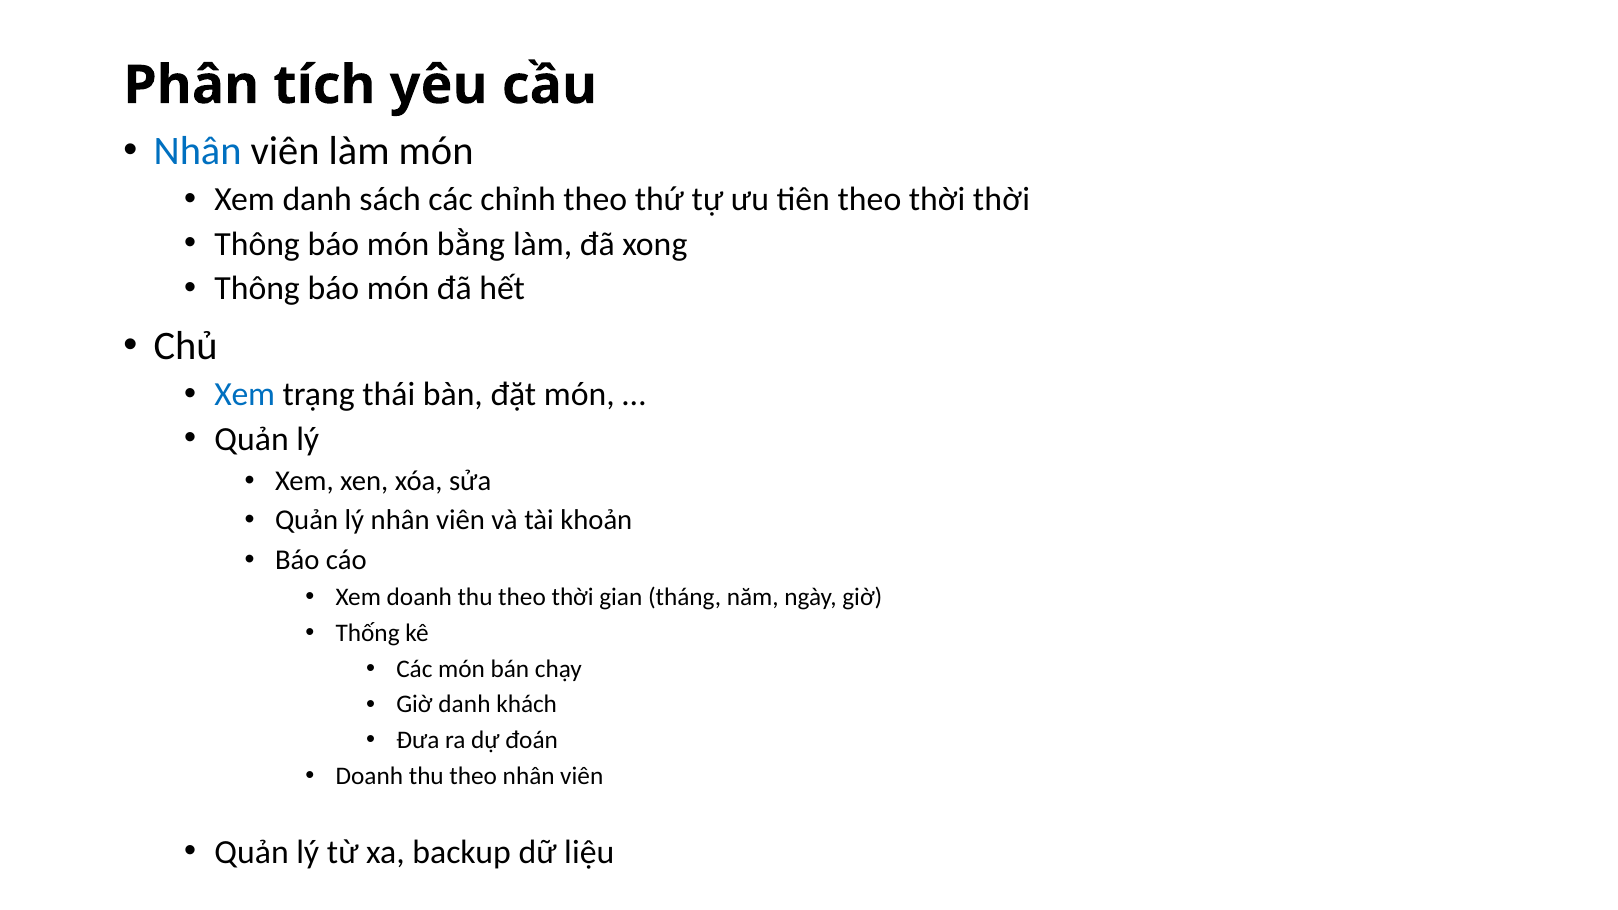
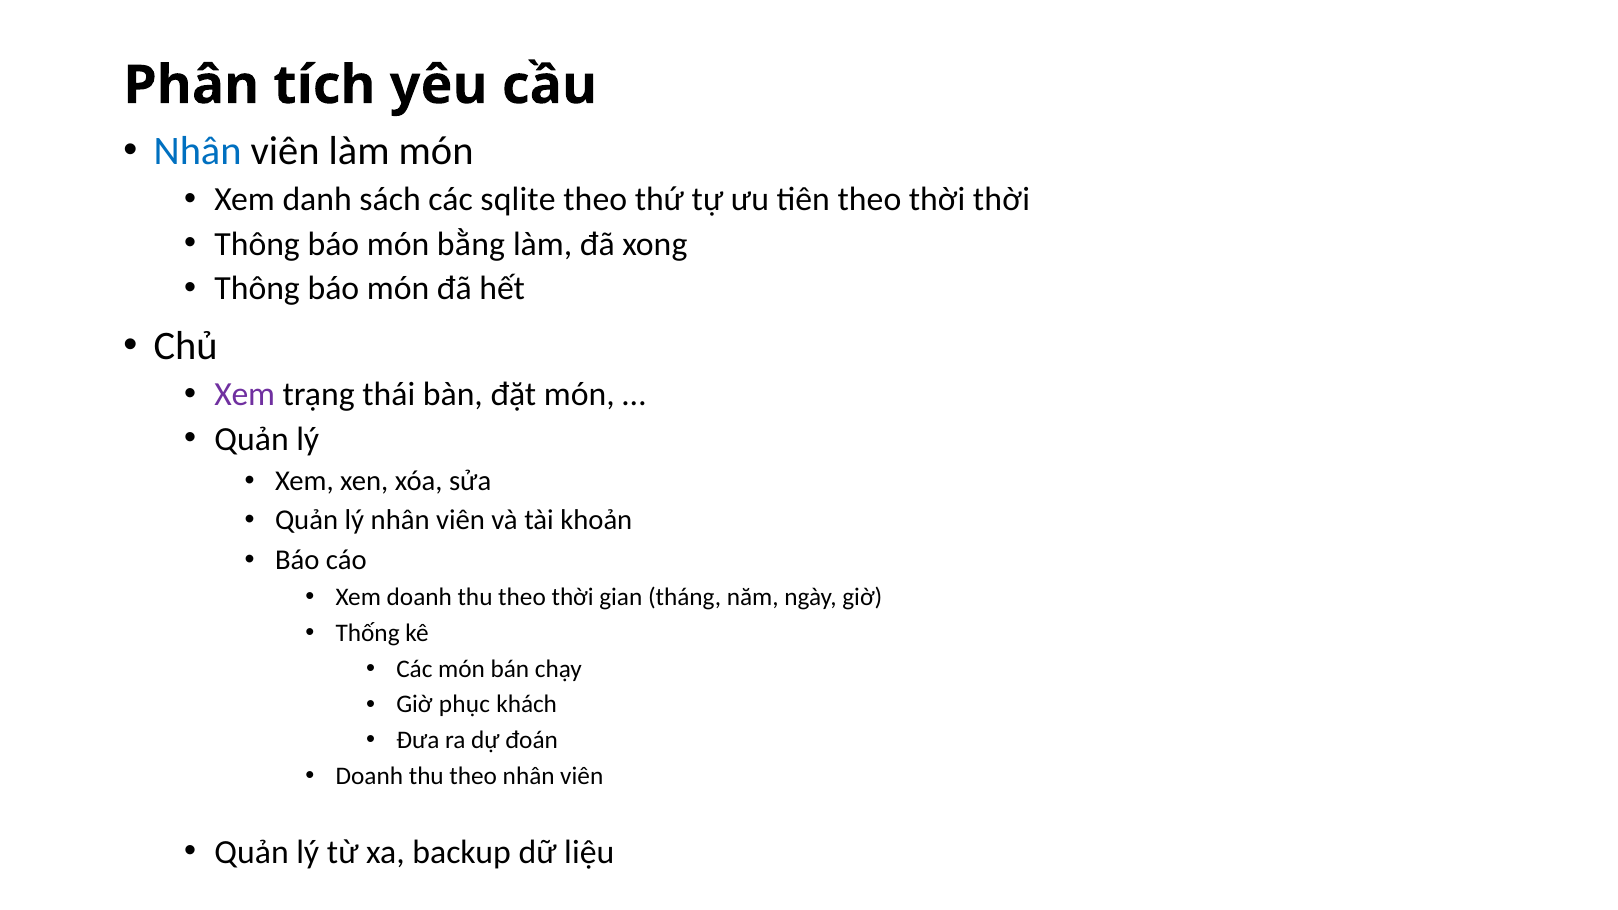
chỉnh: chỉnh -> sqlite
Xem at (245, 394) colour: blue -> purple
Giờ danh: danh -> phục
